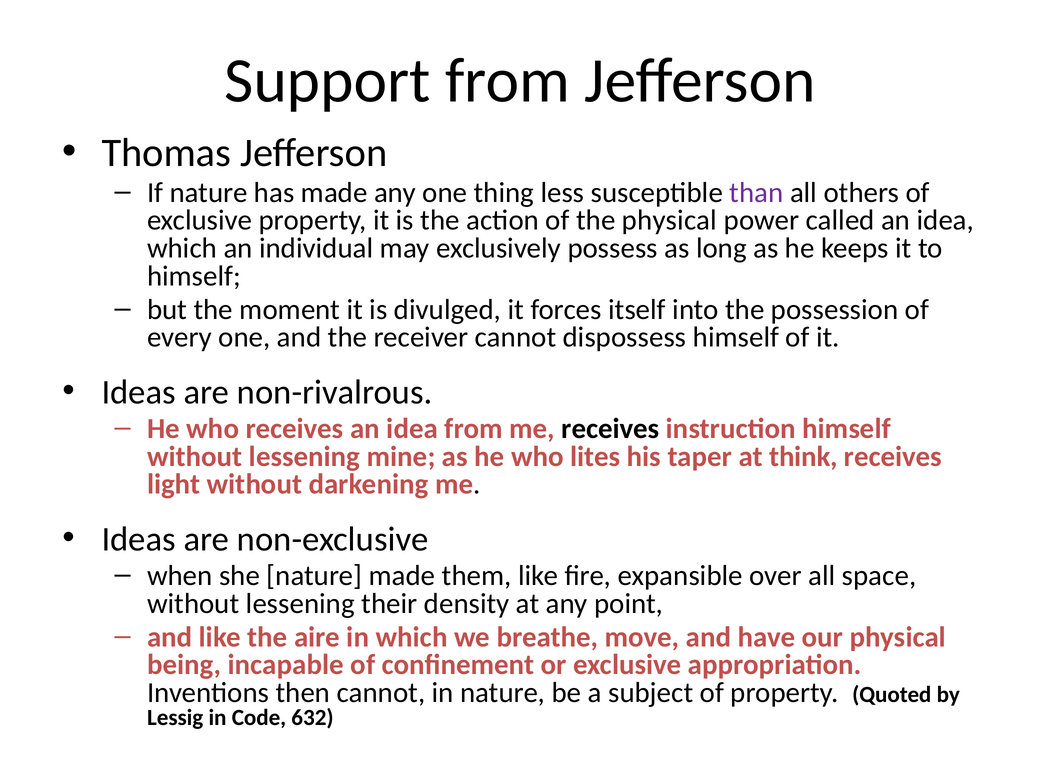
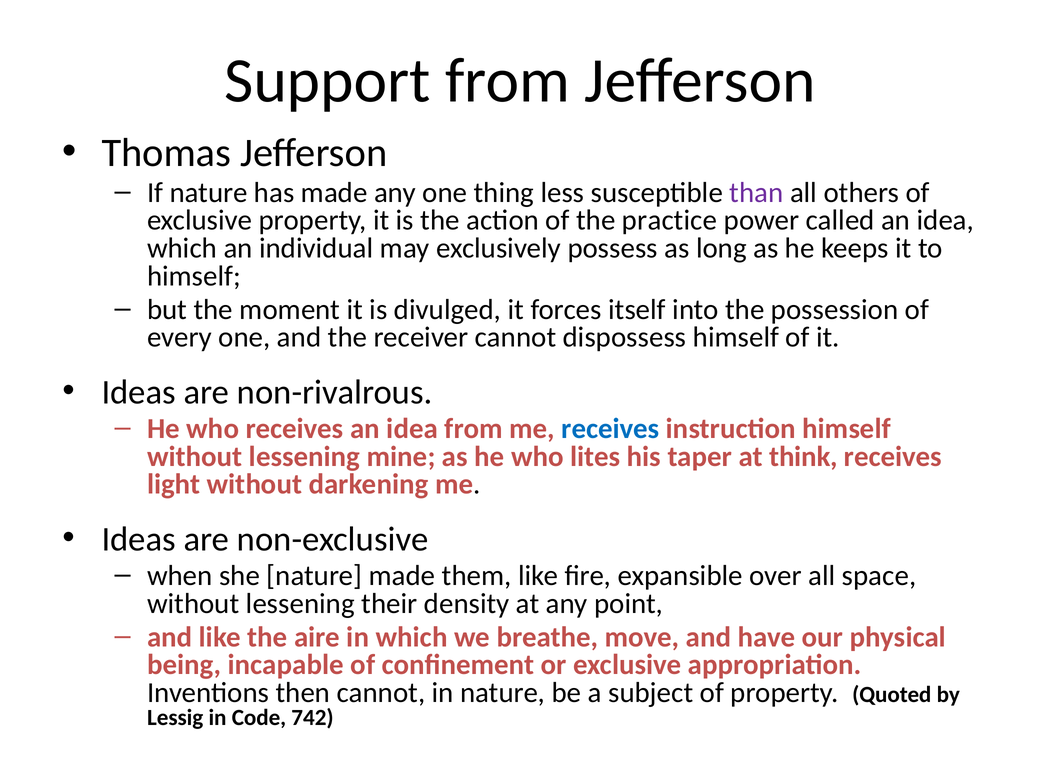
the physical: physical -> practice
receives at (610, 429) colour: black -> blue
632: 632 -> 742
